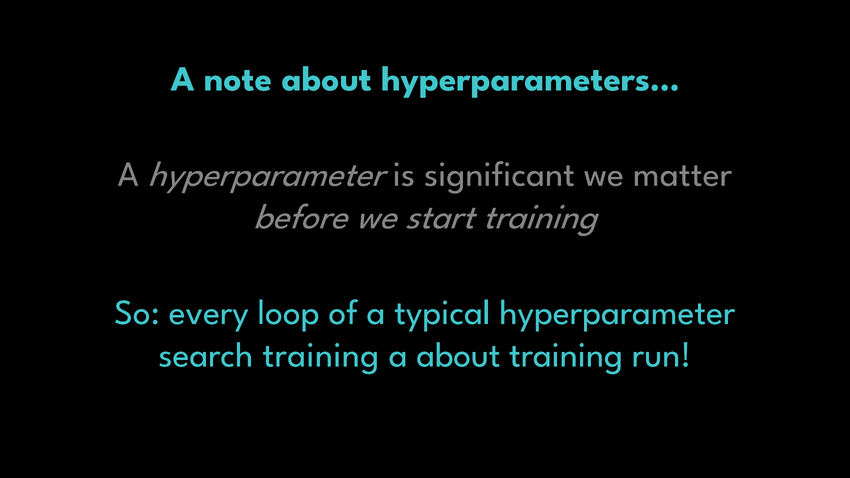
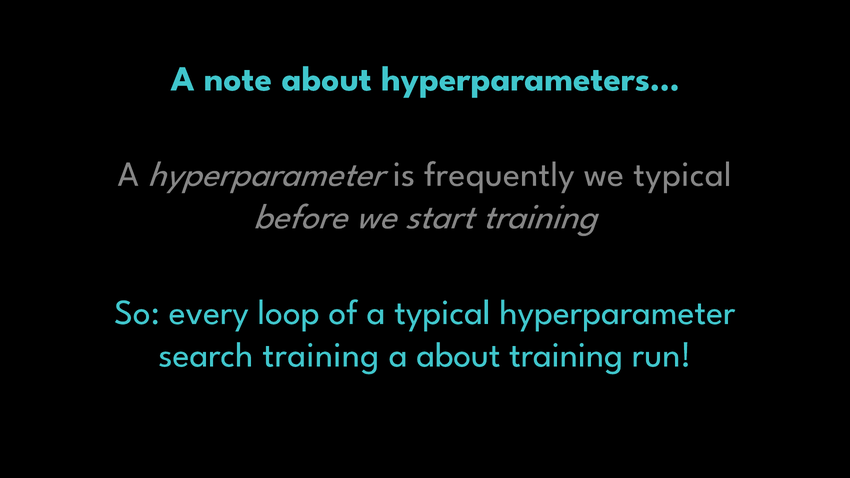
significant: significant -> frequently
we matter: matter -> typical
